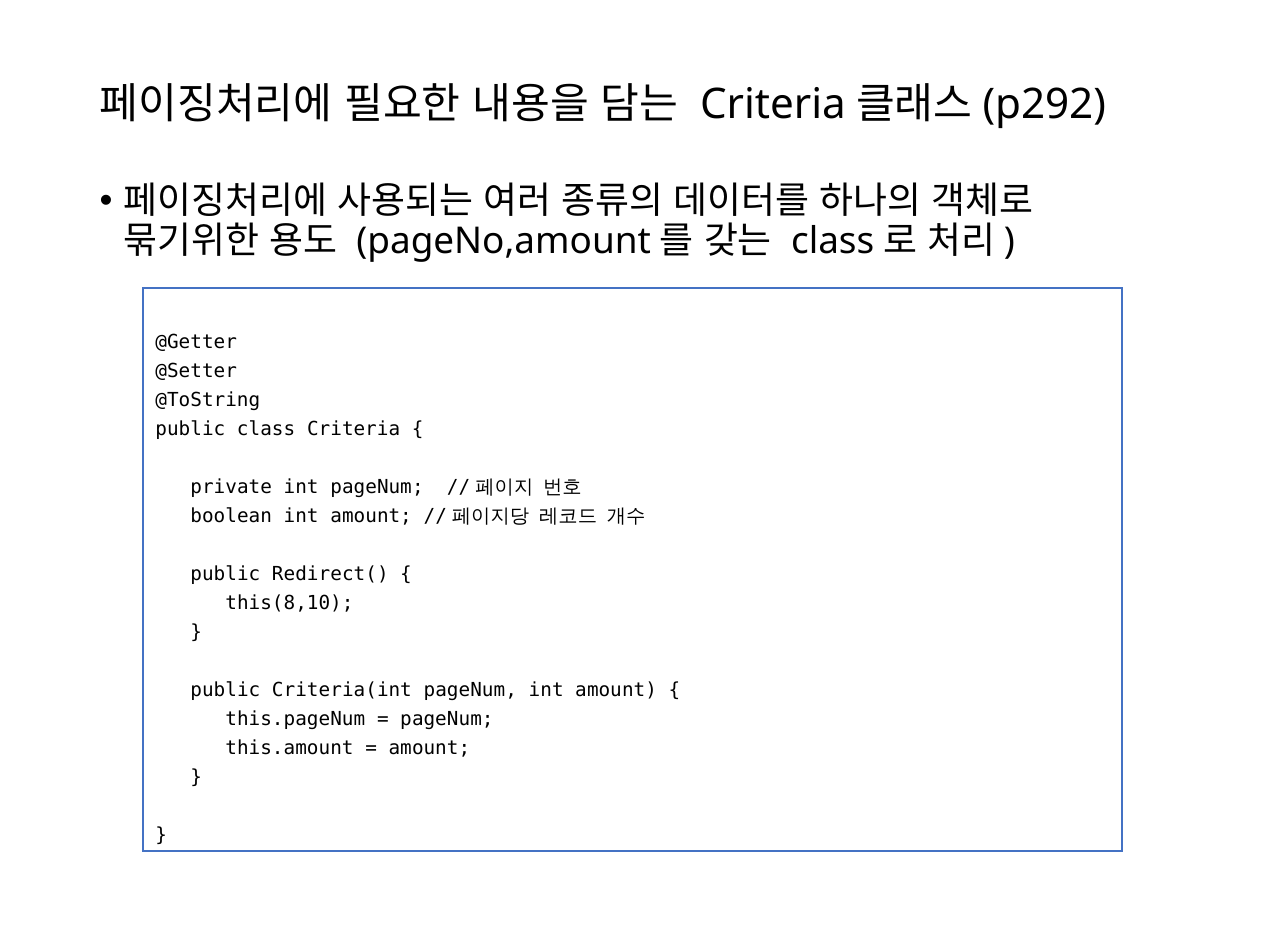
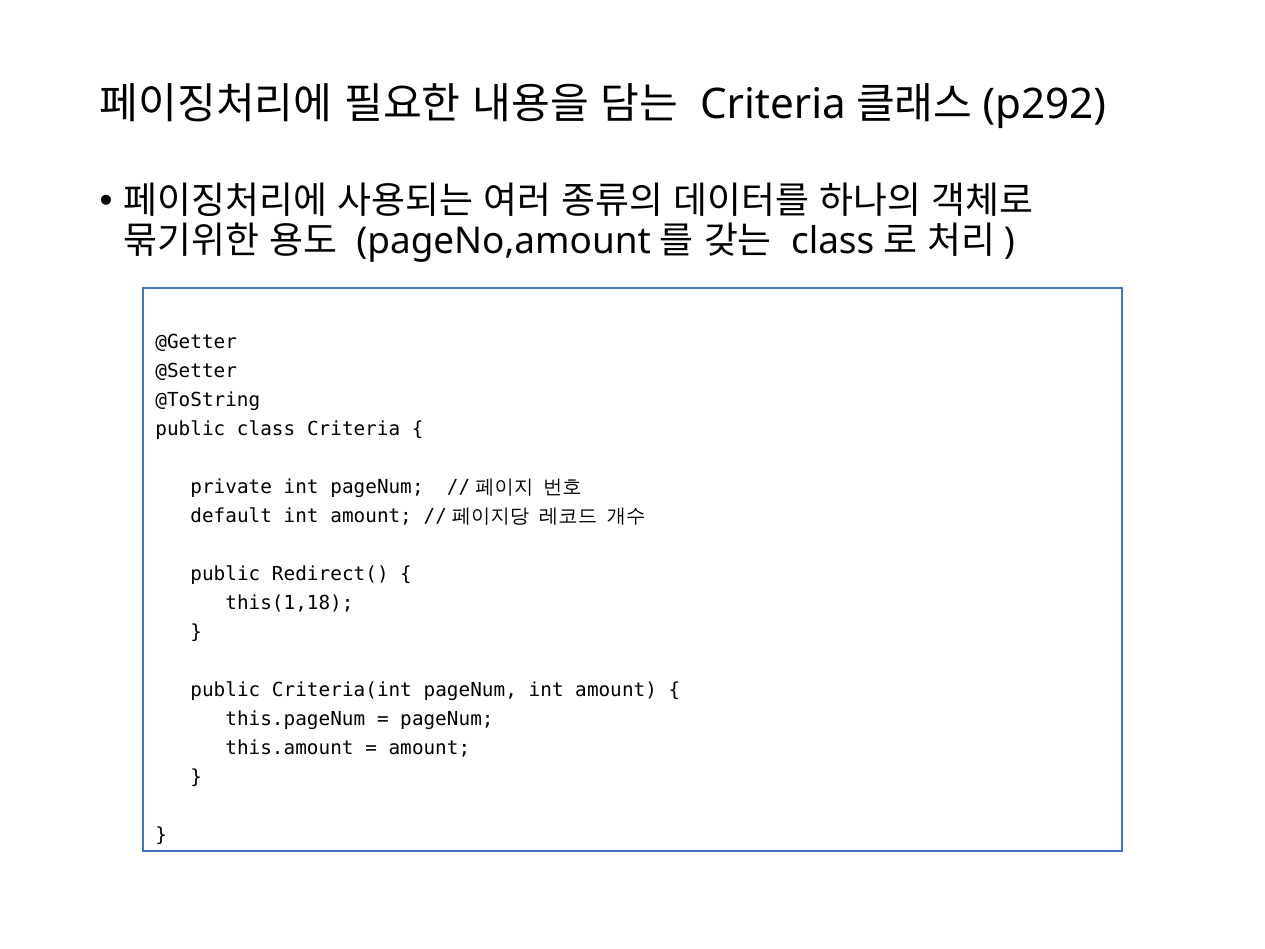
boolean: boolean -> default
this(8,10: this(8,10 -> this(1,18
